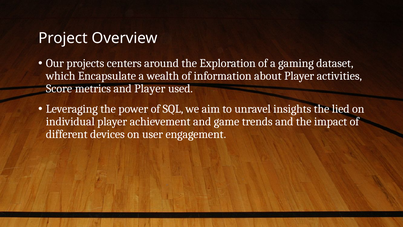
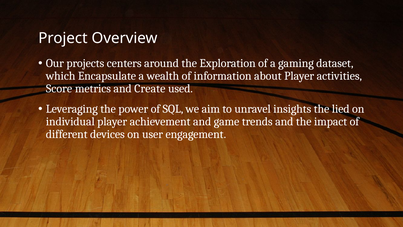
and Player: Player -> Create
